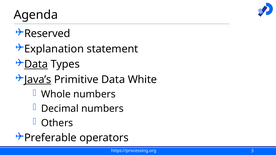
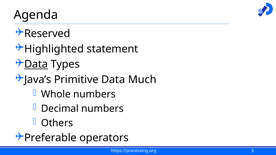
Explanation: Explanation -> Highlighted
Java’s underline: present -> none
White: White -> Much
